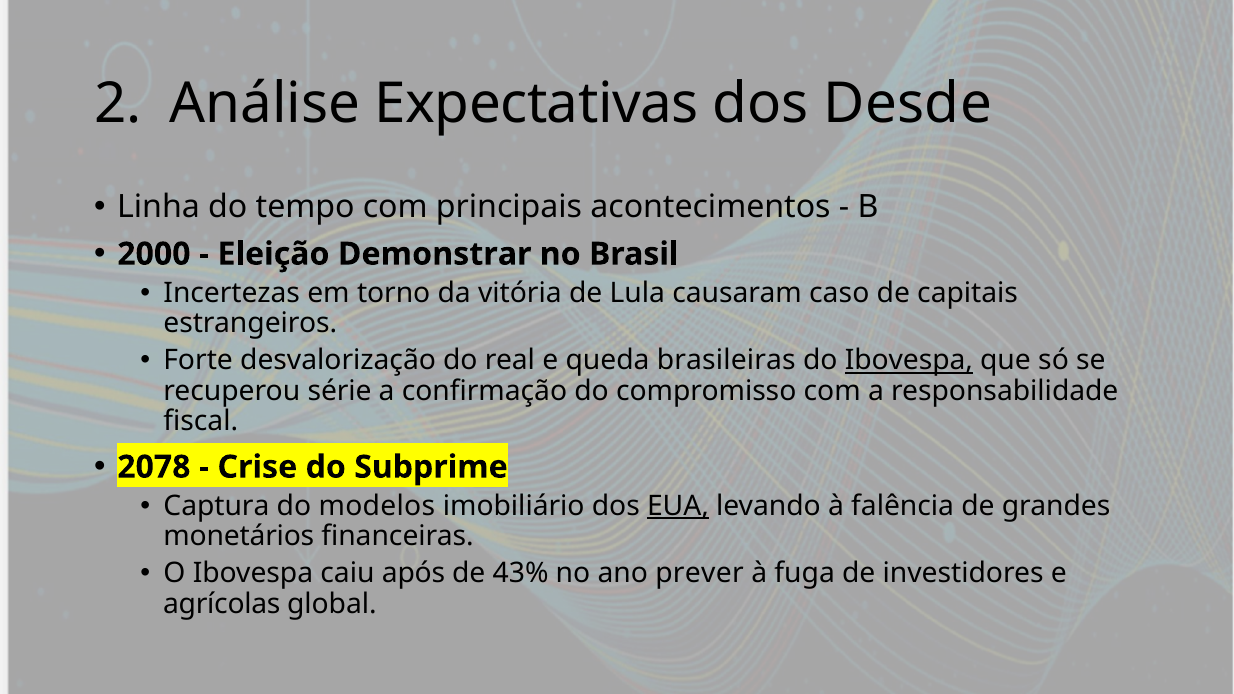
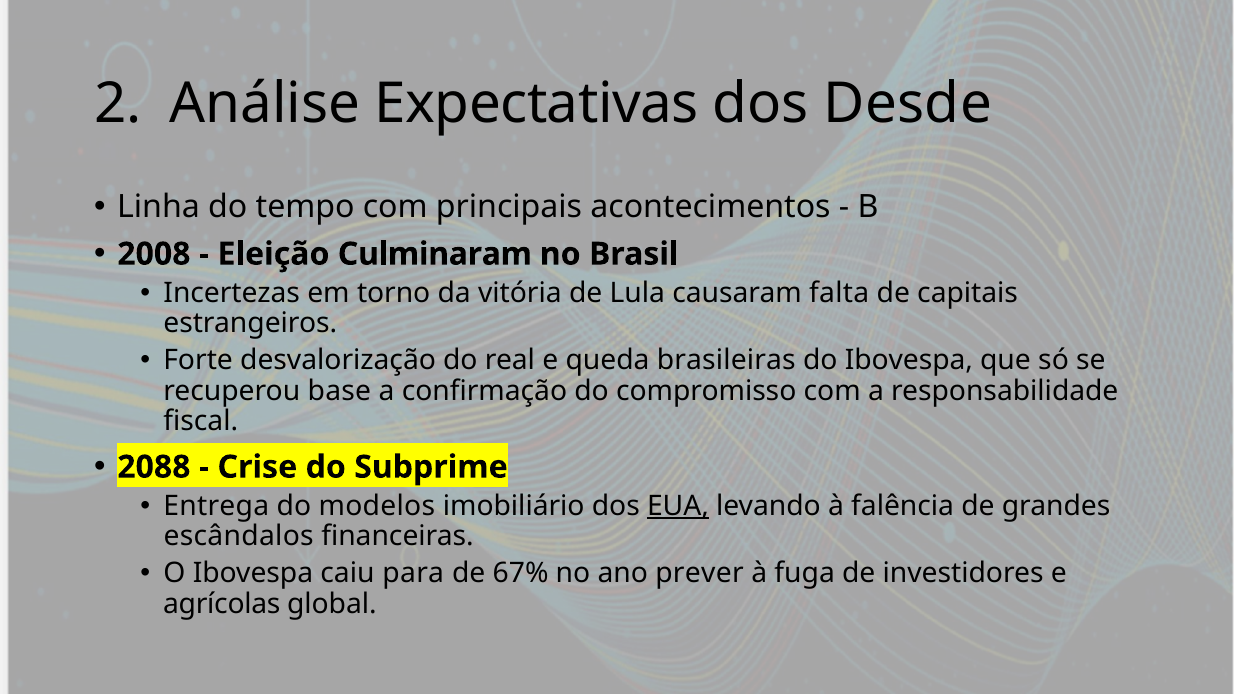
2000: 2000 -> 2008
Demonstrar: Demonstrar -> Culminaram
caso: caso -> falta
Ibovespa at (909, 361) underline: present -> none
série: série -> base
2078: 2078 -> 2088
Captura: Captura -> Entrega
monetários: monetários -> escândalos
após: após -> para
43%: 43% -> 67%
